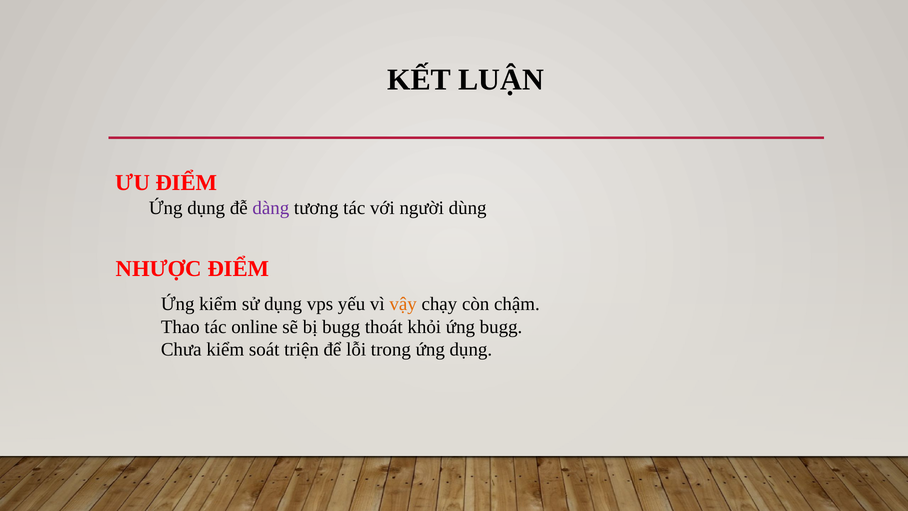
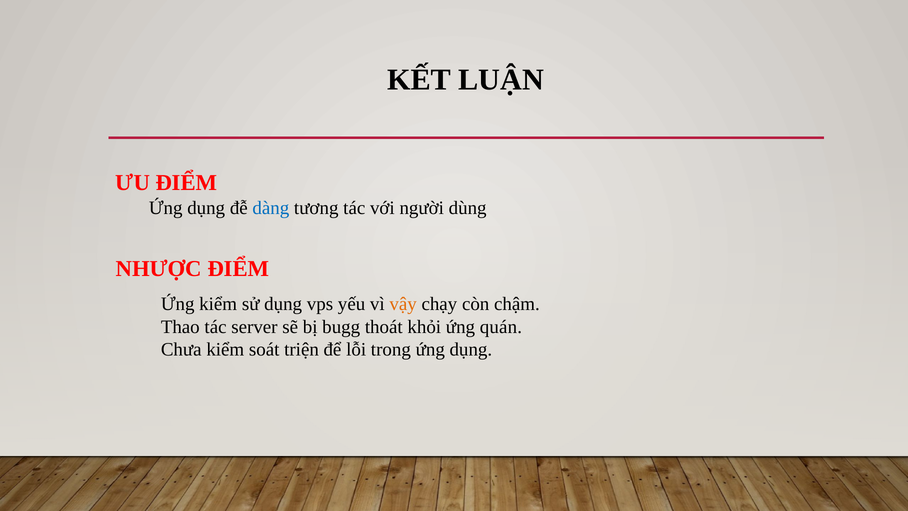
dàng colour: purple -> blue
online: online -> server
ứng bugg: bugg -> quán
